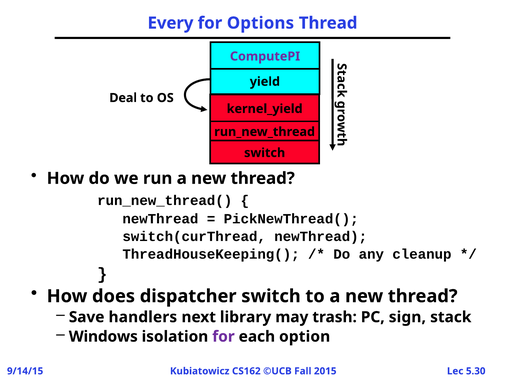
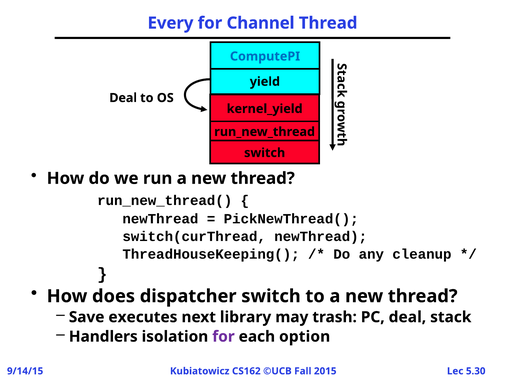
Options: Options -> Channel
ComputePI colour: purple -> blue
handlers: handlers -> executes
PC sign: sign -> deal
Windows: Windows -> Handlers
